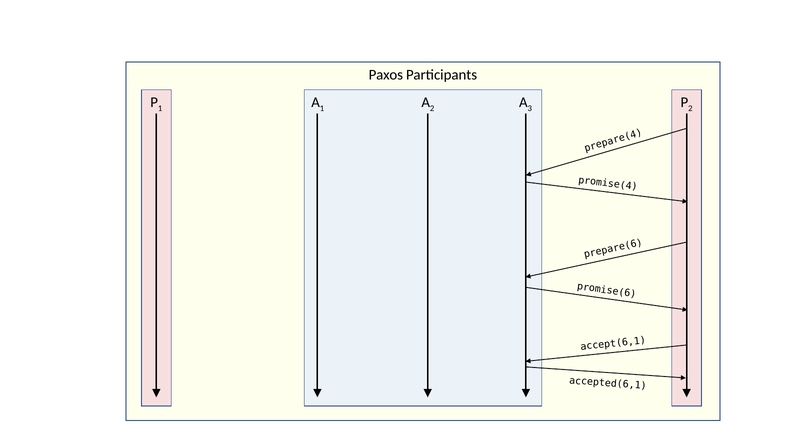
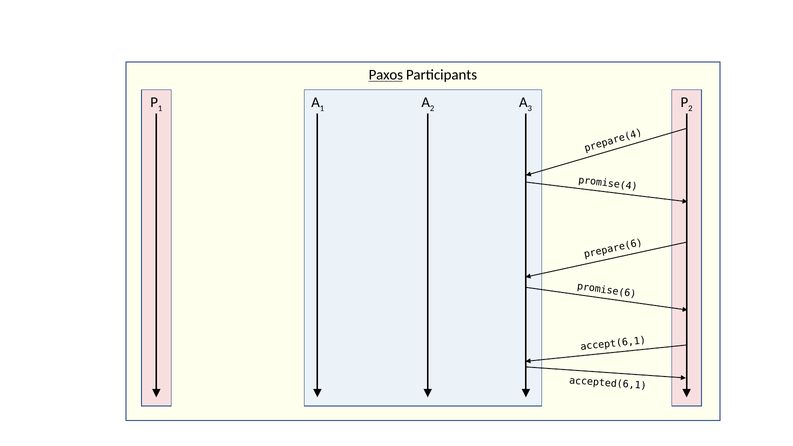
Paxos underline: none -> present
